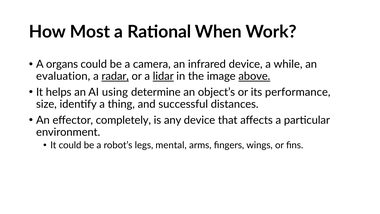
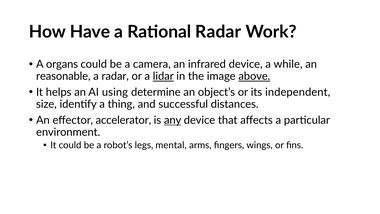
Most: Most -> Have
Rational When: When -> Radar
evaluation: evaluation -> reasonable
radar at (115, 76) underline: present -> none
performance: performance -> independent
completely: completely -> accelerator
any underline: none -> present
